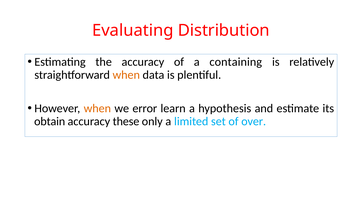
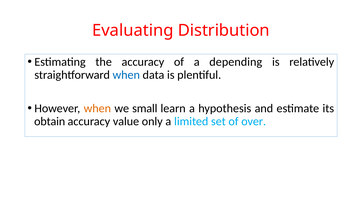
containing: containing -> depending
when at (126, 75) colour: orange -> blue
error: error -> small
these: these -> value
